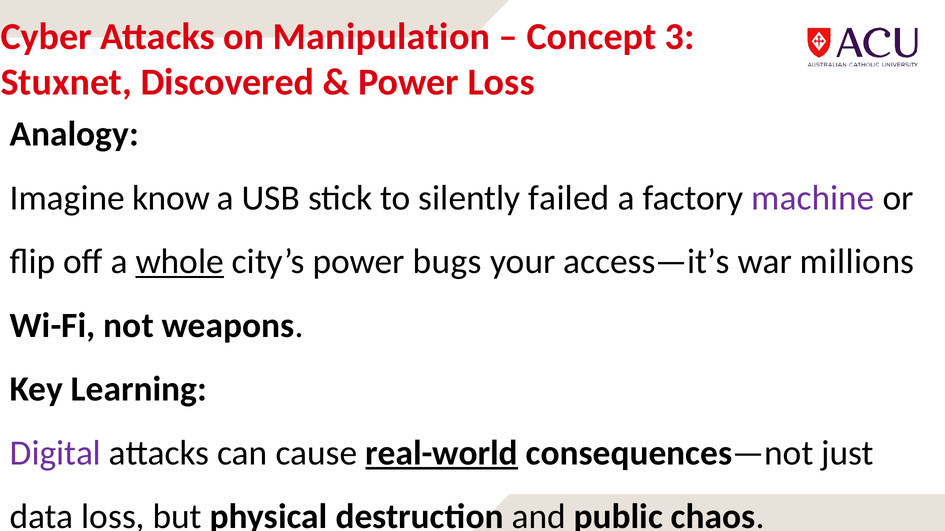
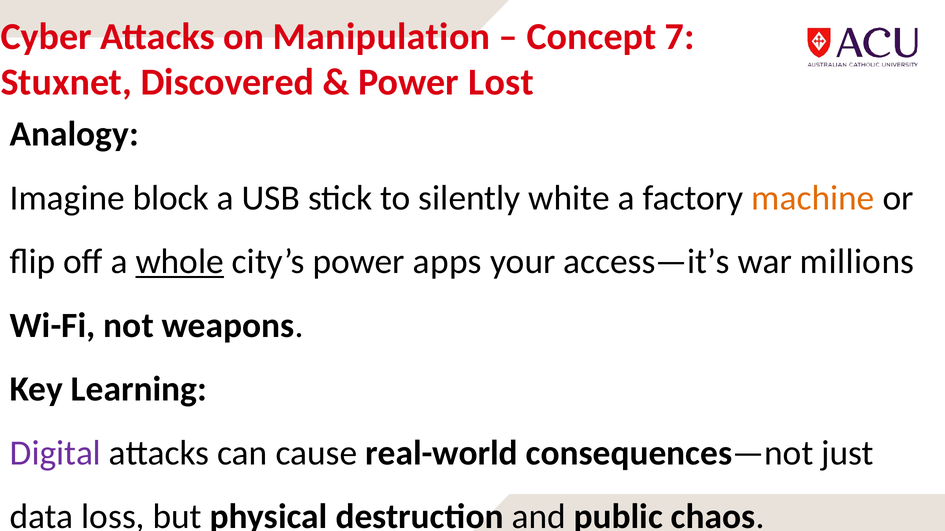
3: 3 -> 7
Power Loss: Loss -> Lost
know: know -> block
failed: failed -> white
machine colour: purple -> orange
bugs: bugs -> apps
real-world underline: present -> none
